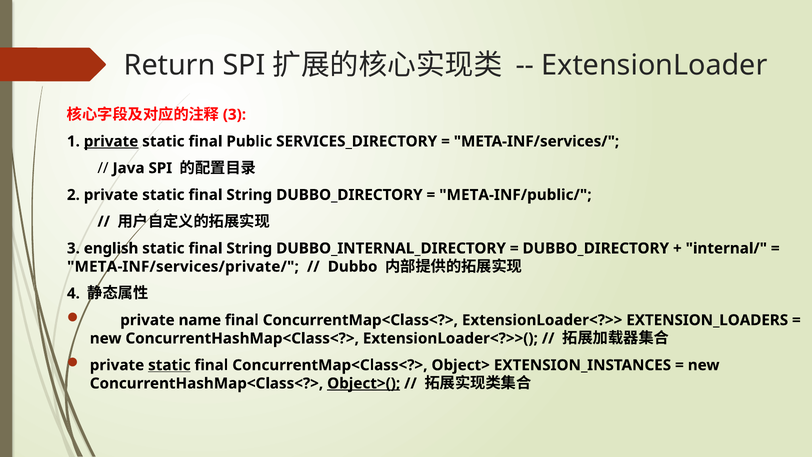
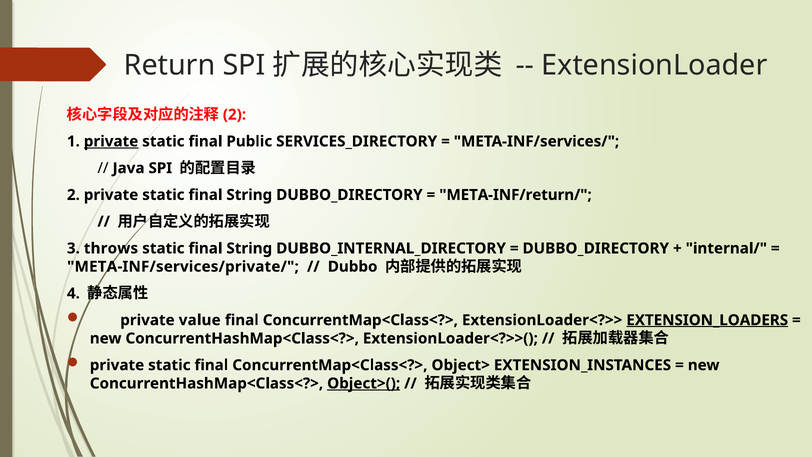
3 at (234, 115): 3 -> 2
META-INF/public/: META-INF/public/ -> META-INF/return/
english: english -> throws
name: name -> value
EXTENSION_LOADERS underline: none -> present
static at (169, 365) underline: present -> none
